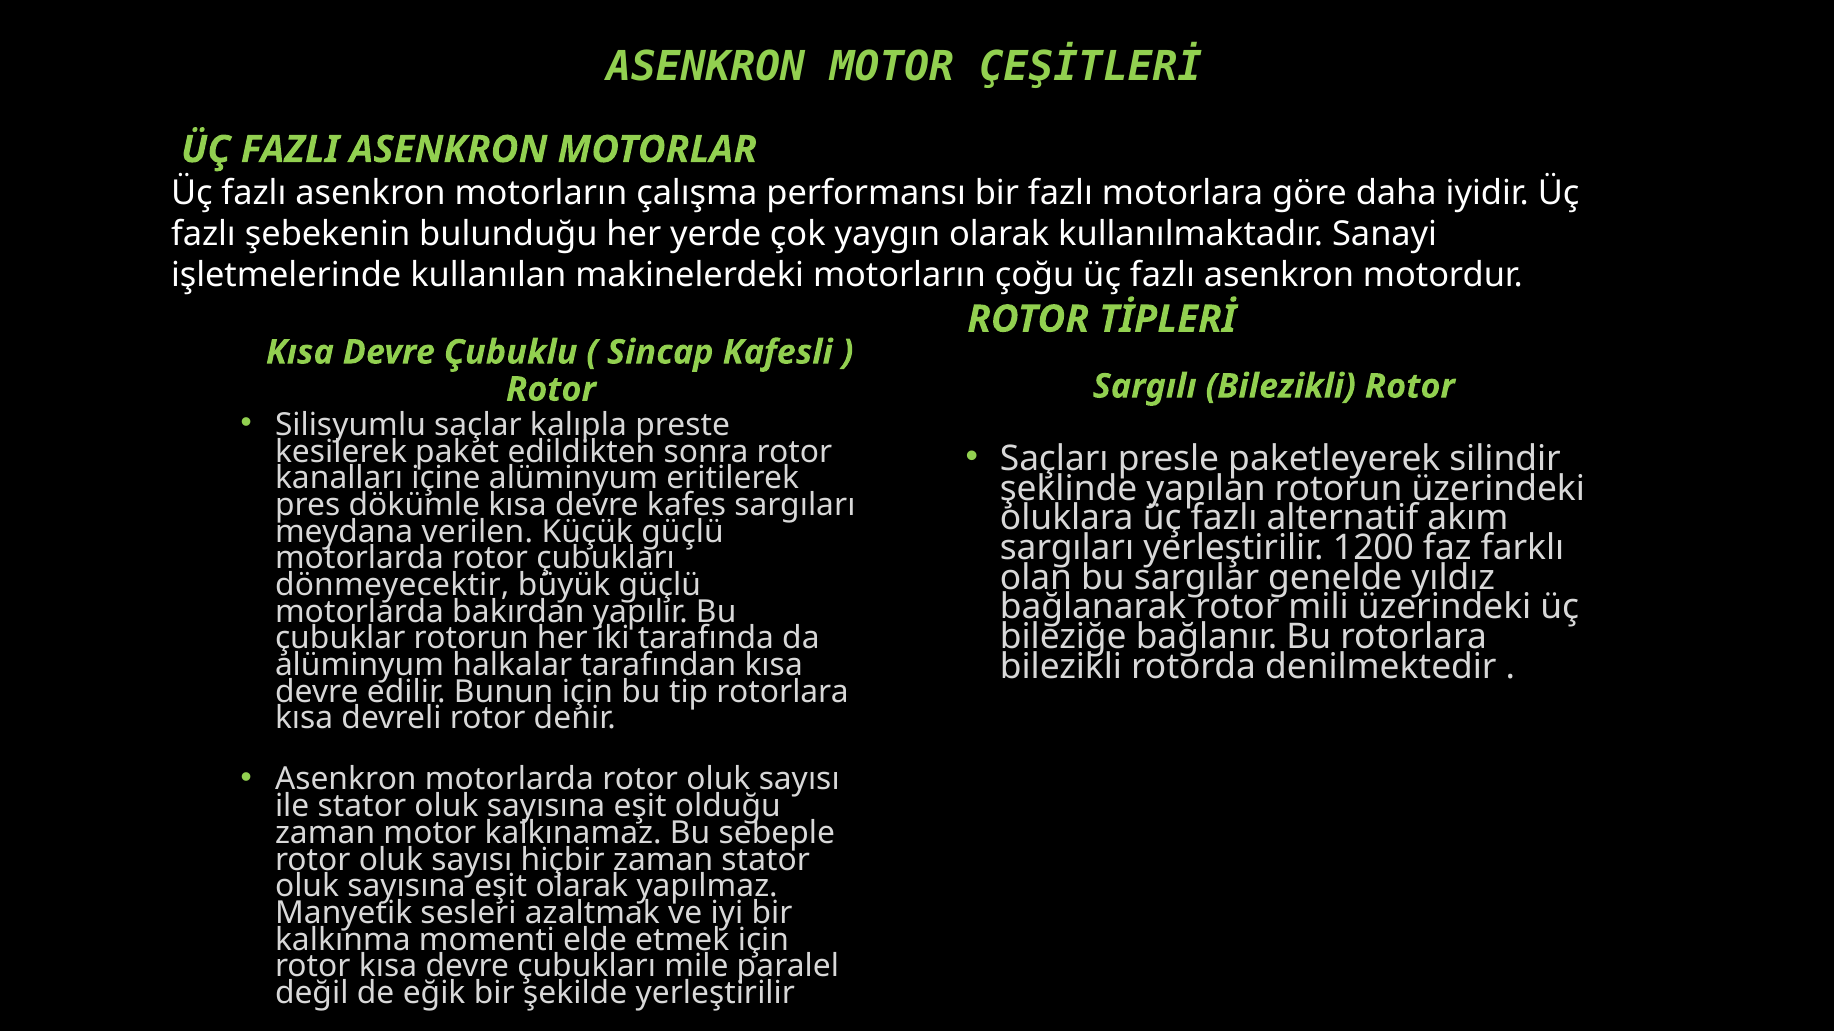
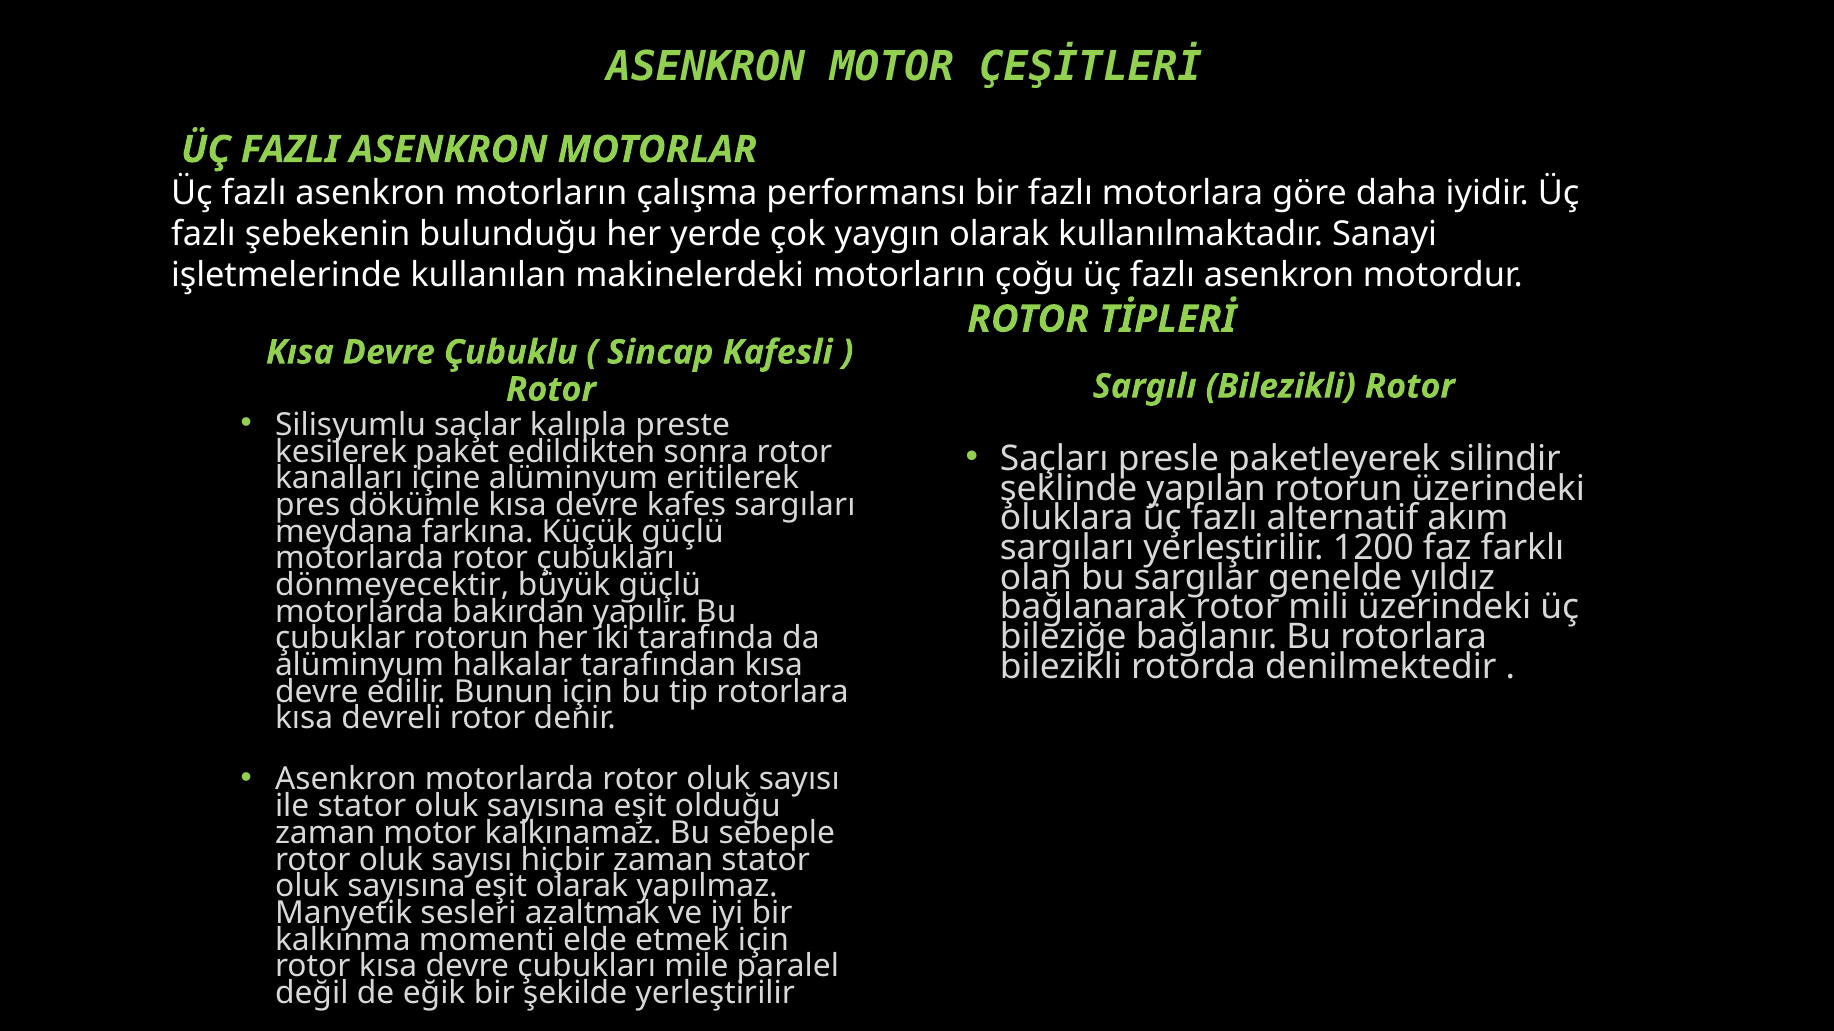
verilen: verilen -> farkına
